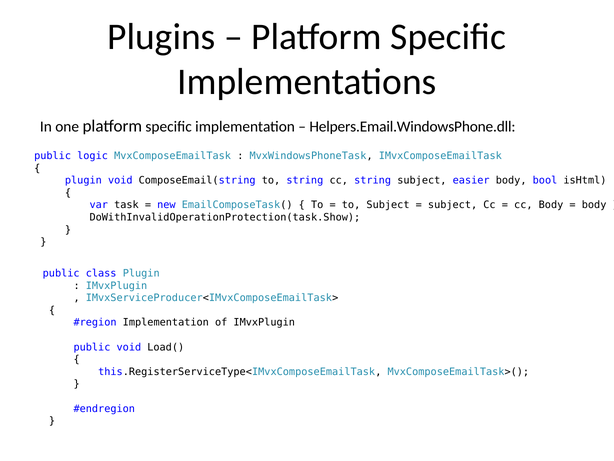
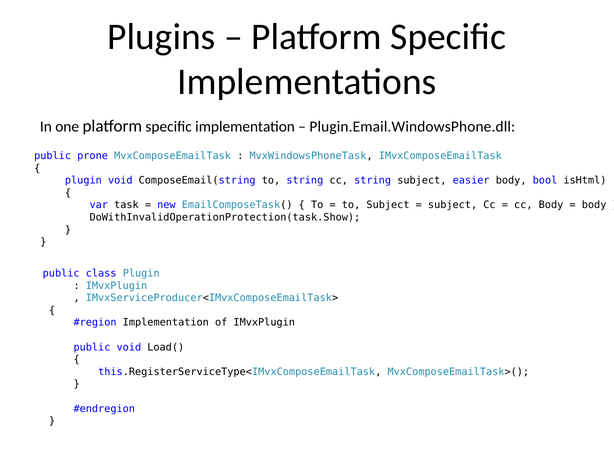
Helpers.Email.WindowsPhone.dll: Helpers.Email.WindowsPhone.dll -> Plugin.Email.WindowsPhone.dll
logic: logic -> prone
